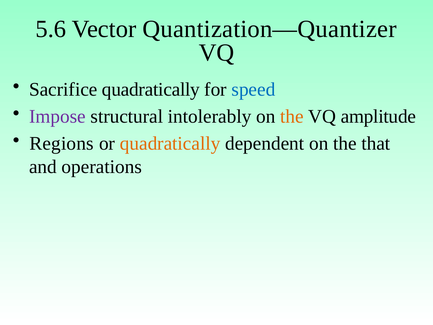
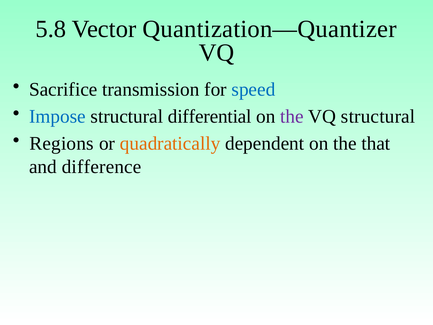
5.6: 5.6 -> 5.8
Sacrifice quadratically: quadratically -> transmission
Impose colour: purple -> blue
intolerably: intolerably -> differential
the at (292, 116) colour: orange -> purple
VQ amplitude: amplitude -> structural
operations: operations -> difference
